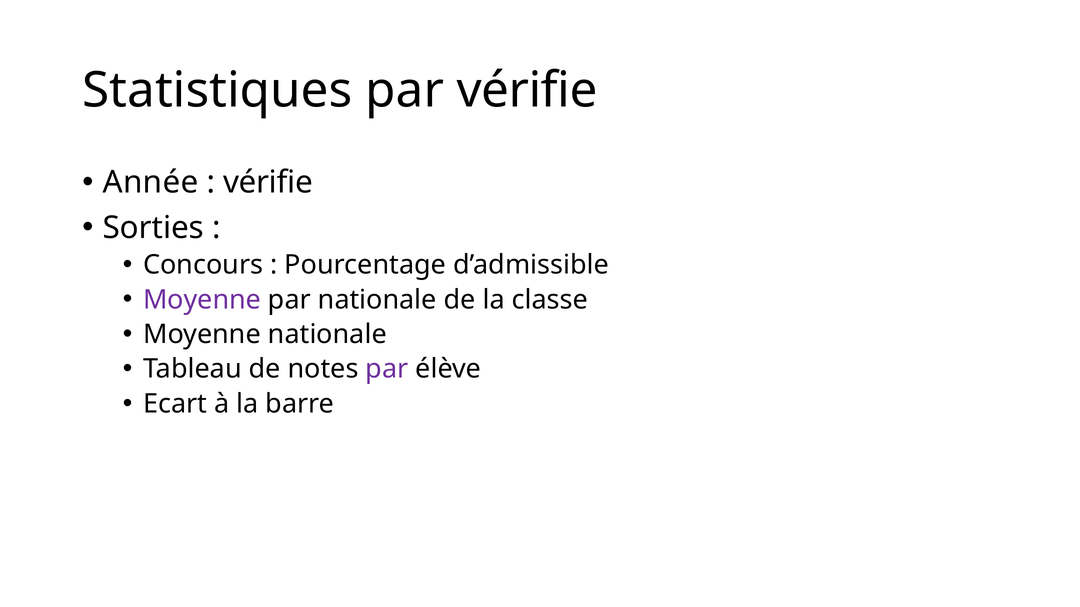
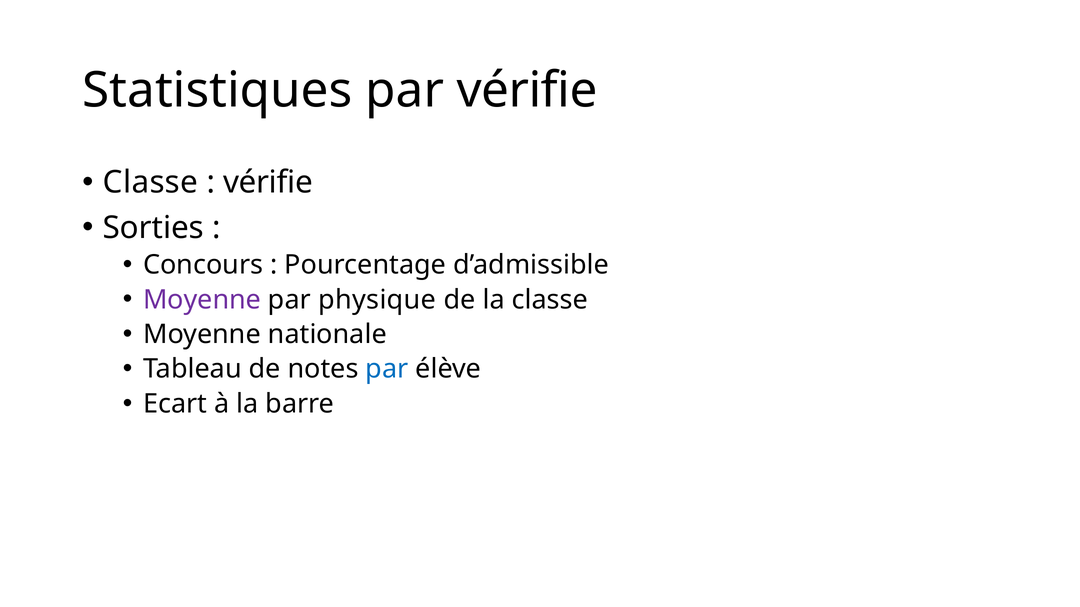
Année at (150, 183): Année -> Classe
par nationale: nationale -> physique
par at (387, 369) colour: purple -> blue
